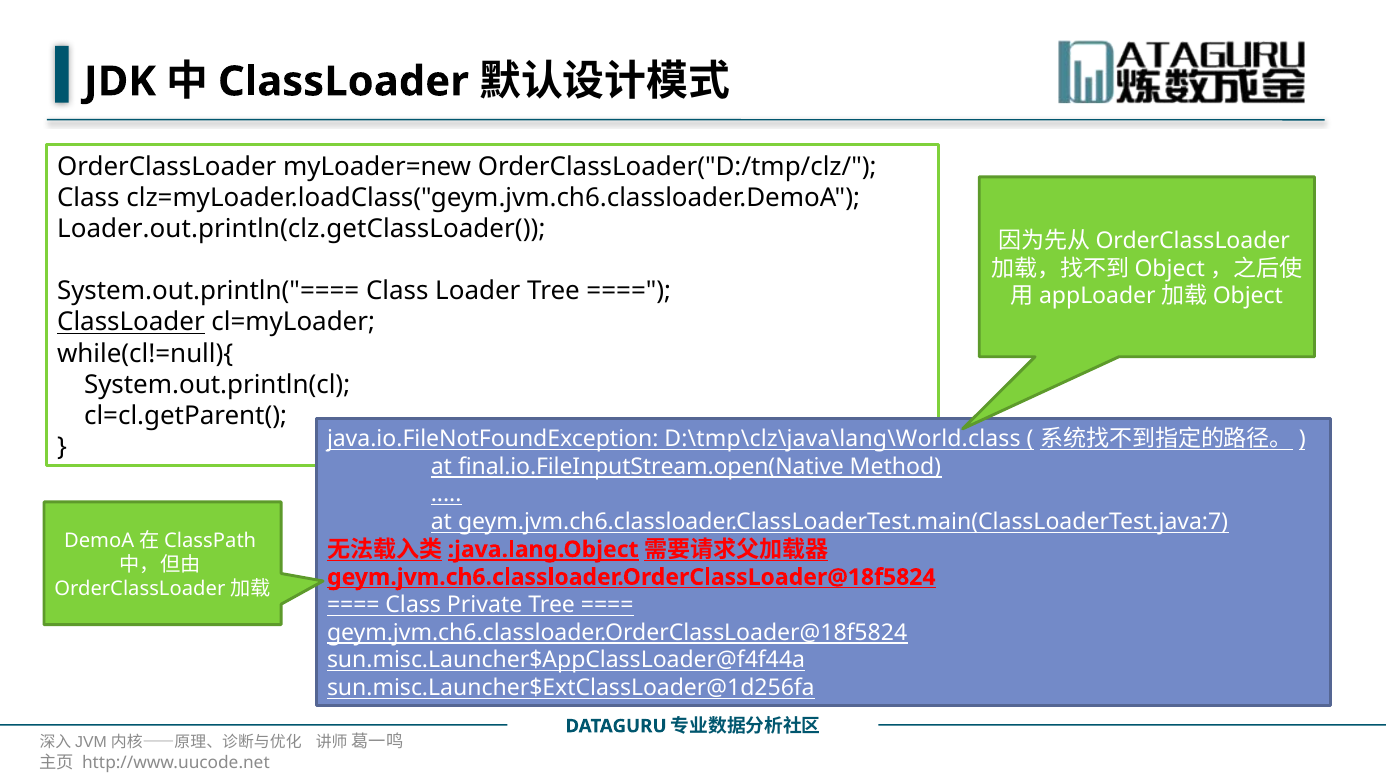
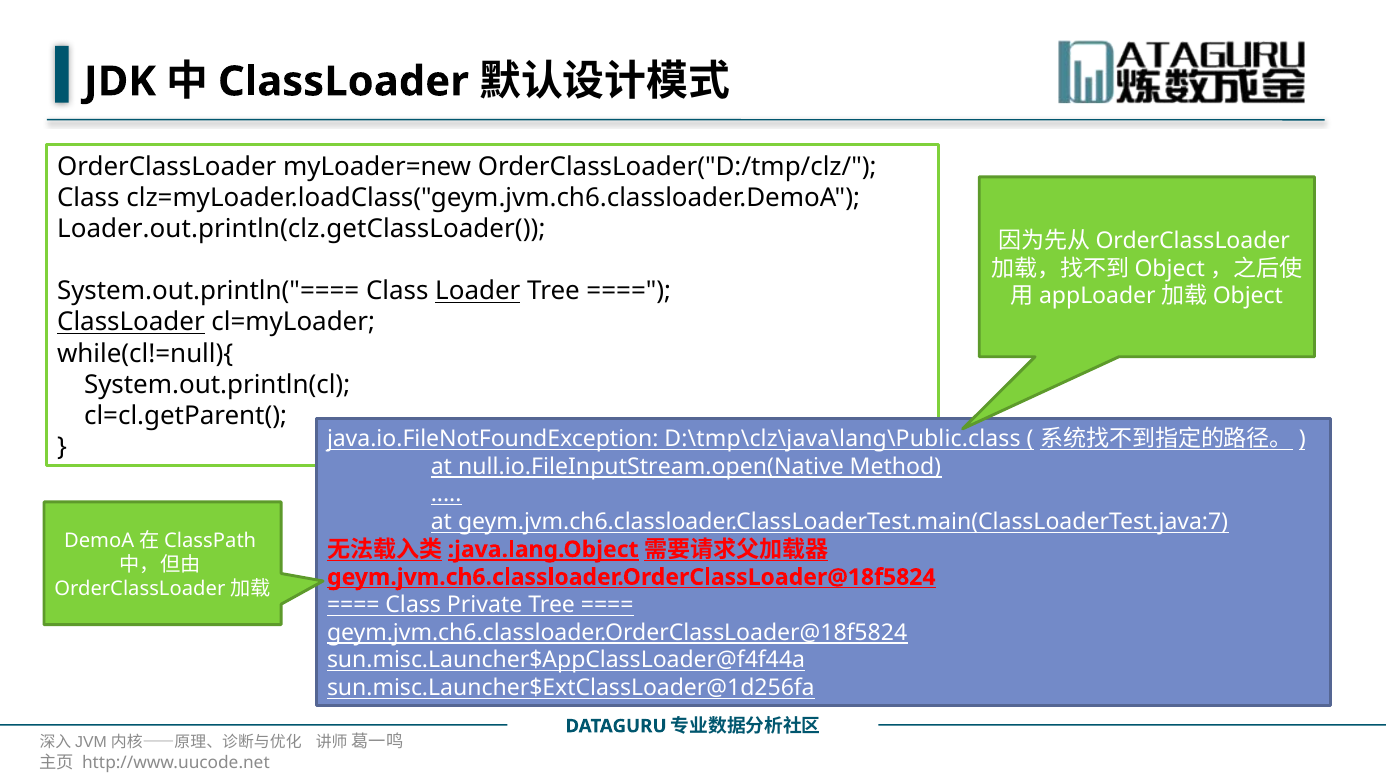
Loader underline: none -> present
D:\tmp\clz\java\lang\World.class: D:\tmp\clz\java\lang\World.class -> D:\tmp\clz\java\lang\Public.class
final.io.FileInputStream.open(Native: final.io.FileInputStream.open(Native -> null.io.FileInputStream.open(Native
